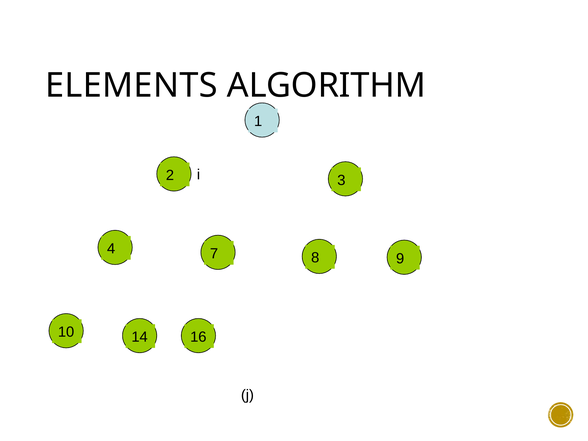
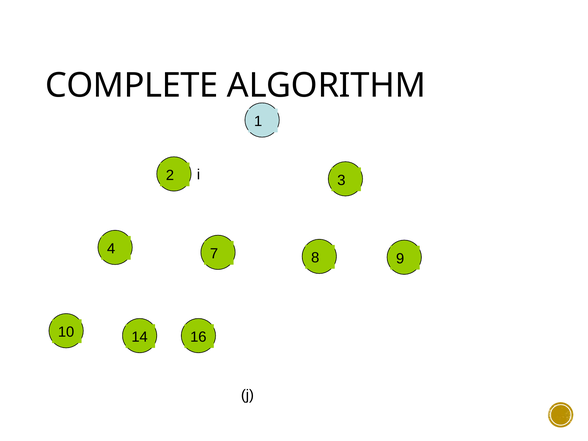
ELEMENTS: ELEMENTS -> COMPLETE
